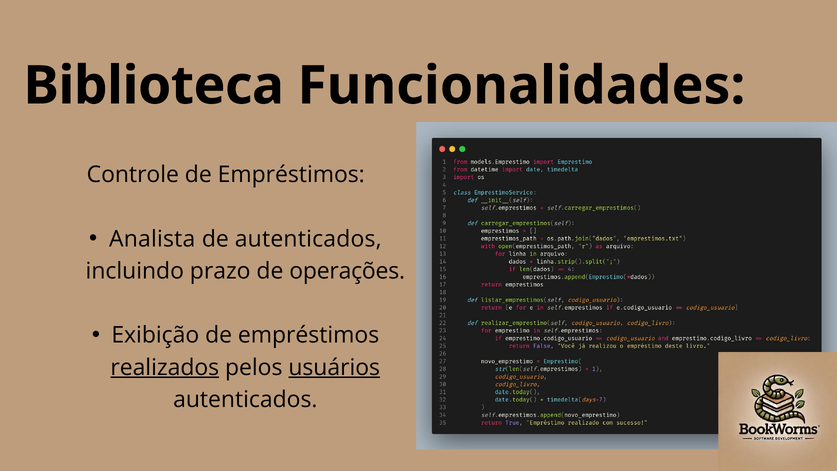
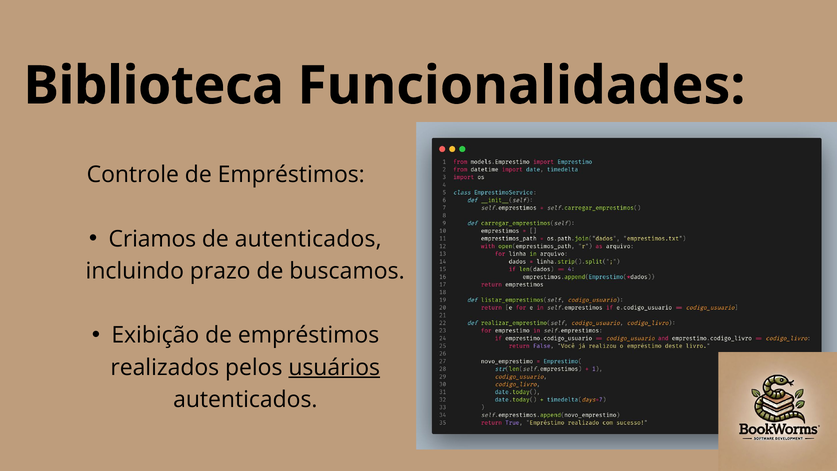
Analista: Analista -> Criamos
operações: operações -> buscamos
realizados underline: present -> none
